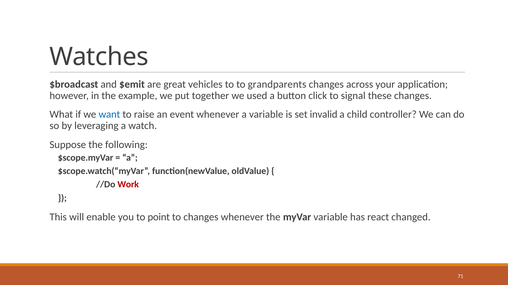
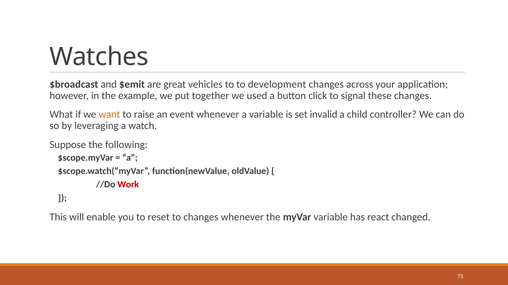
grandparents: grandparents -> development
want colour: blue -> orange
point: point -> reset
